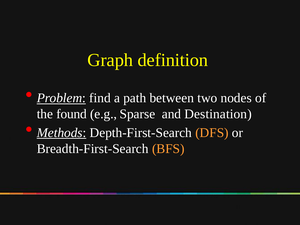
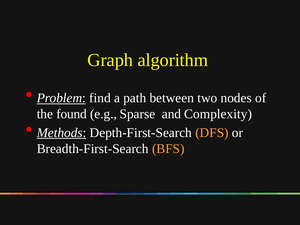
definition: definition -> algorithm
Destination: Destination -> Complexity
